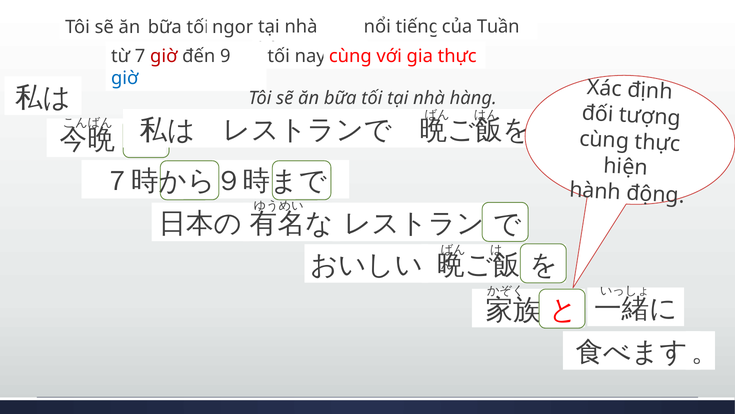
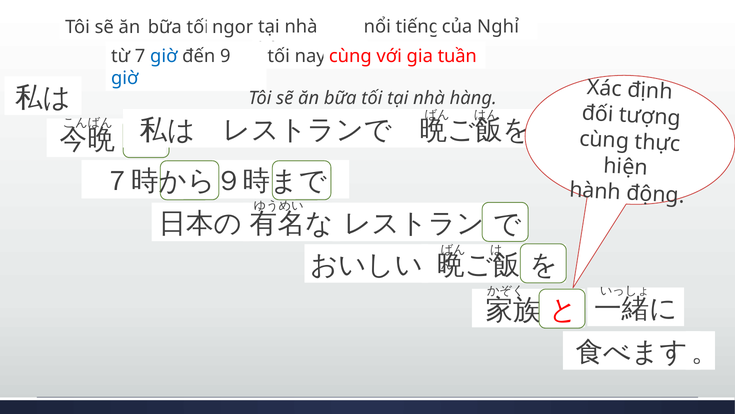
Tuần: Tuần -> Nghỉ
giờ at (164, 56) colour: red -> blue
gia thực: thực -> tuần
